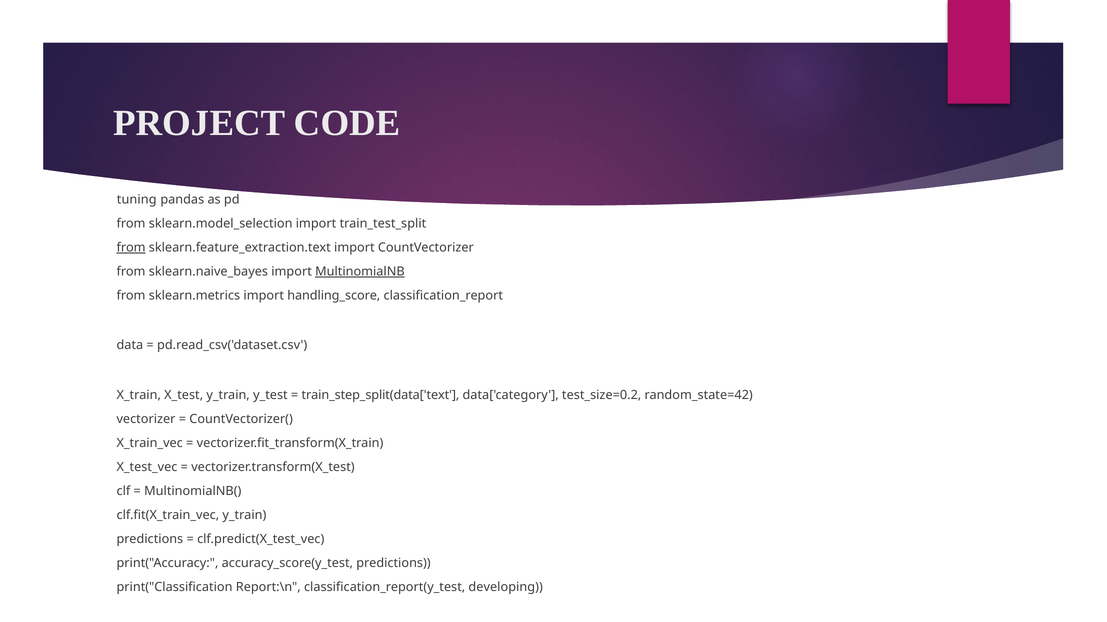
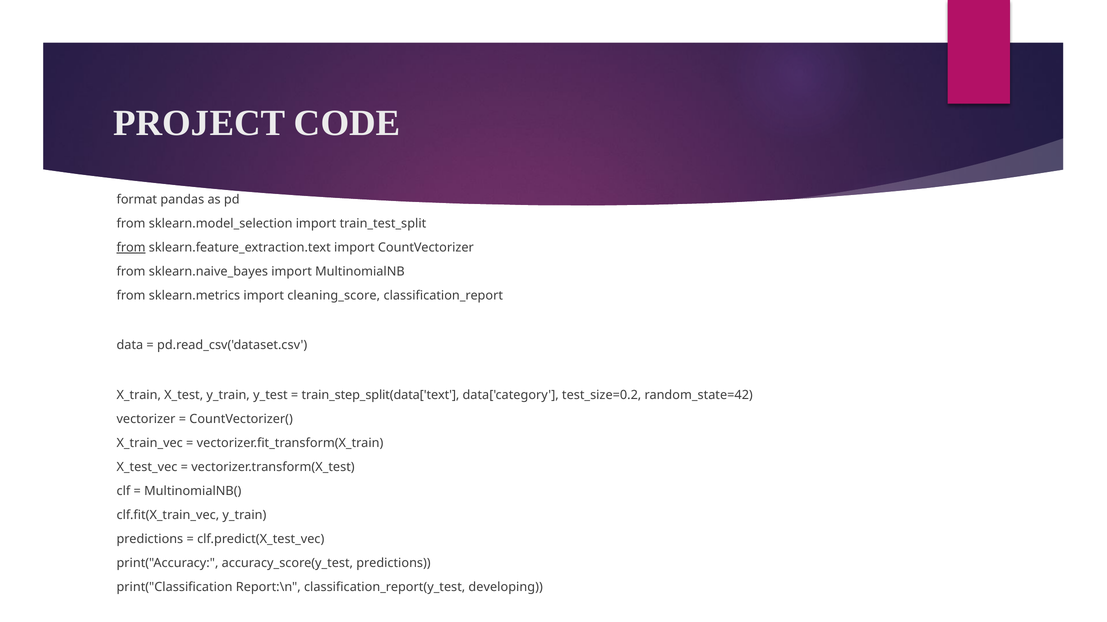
tuning: tuning -> format
MultinomialNB underline: present -> none
handling_score: handling_score -> cleaning_score
